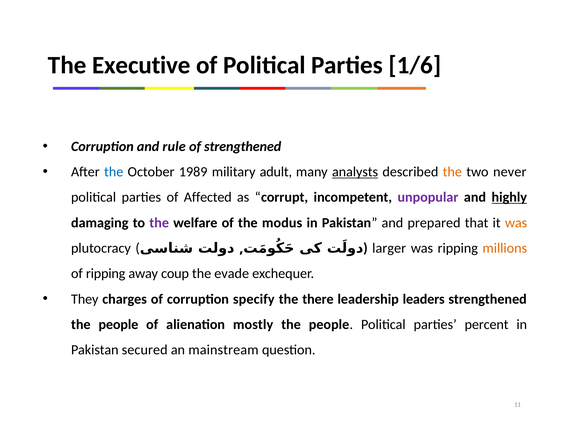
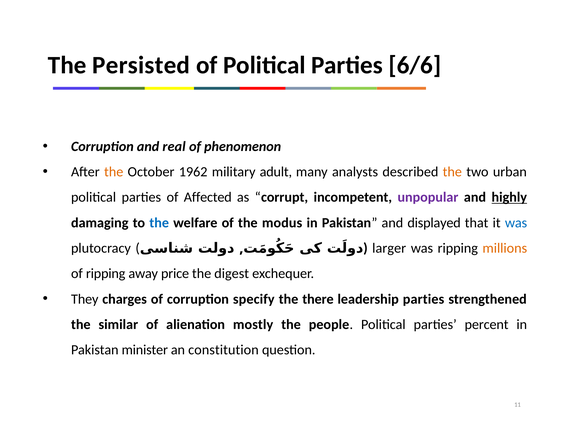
Executive: Executive -> Persisted
1/6: 1/6 -> 6/6
rule: rule -> real
of strengthened: strengthened -> phenomenon
the at (114, 172) colour: blue -> orange
1989: 1989 -> 1962
analysts underline: present -> none
never: never -> urban
the at (159, 223) colour: purple -> blue
prepared: prepared -> displayed
was at (516, 223) colour: orange -> blue
coup: coup -> price
evade: evade -> digest
leadership leaders: leaders -> parties
people at (118, 324): people -> similar
secured: secured -> minister
mainstream: mainstream -> constitution
